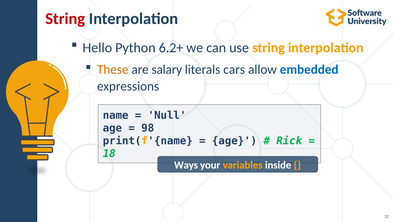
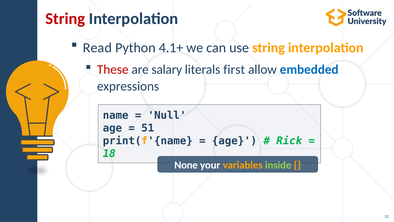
Hello: Hello -> Read
6.2+: 6.2+ -> 4.1+
These colour: orange -> red
cars: cars -> first
98: 98 -> 51
Ways: Ways -> None
inside colour: white -> light green
